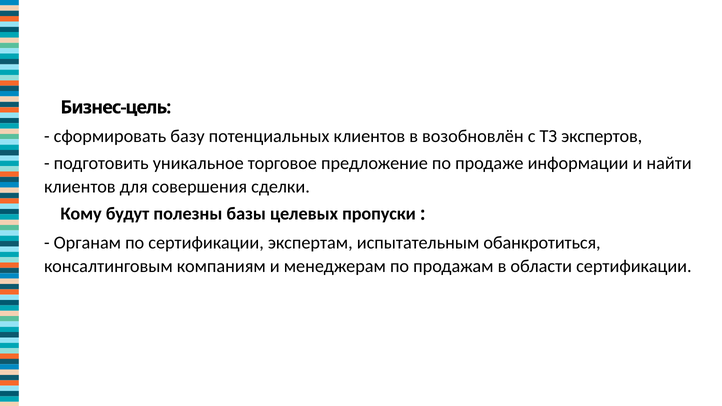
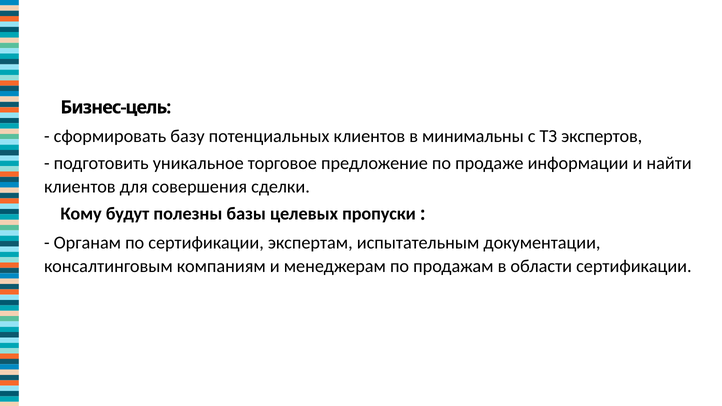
возобновлён: возобновлён -> минимальны
обанкротиться: обанкротиться -> документации
